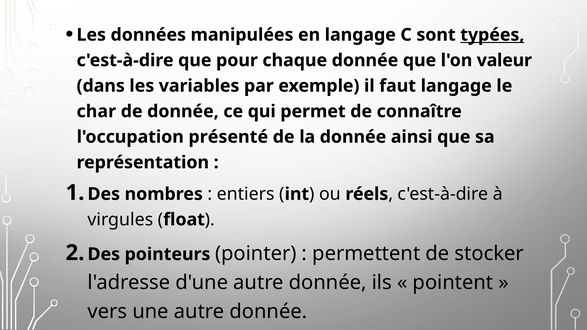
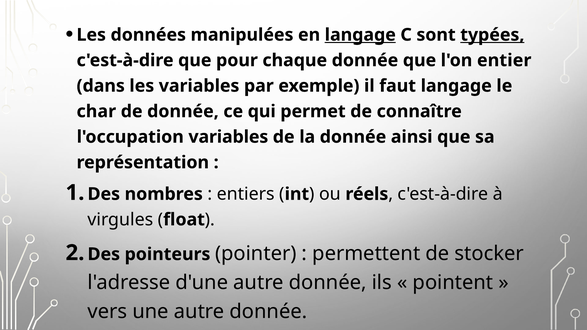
langage at (360, 35) underline: none -> present
valeur: valeur -> entier
l'occupation présenté: présenté -> variables
